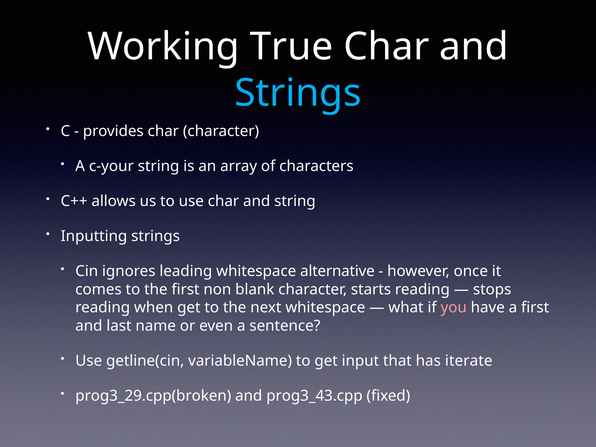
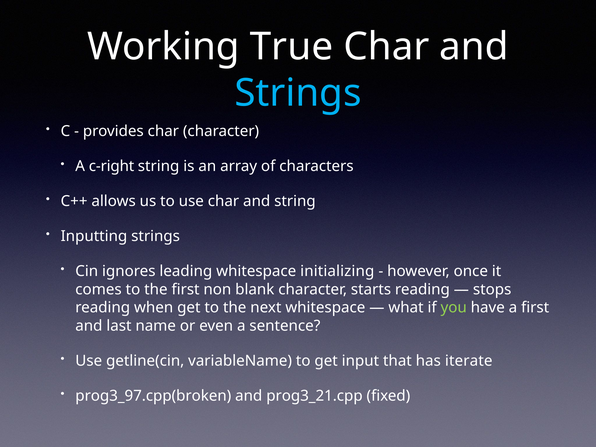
c-your: c-your -> c-right
alternative: alternative -> initializing
you colour: pink -> light green
prog3_29.cpp(broken: prog3_29.cpp(broken -> prog3_97.cpp(broken
prog3_43.cpp: prog3_43.cpp -> prog3_21.cpp
